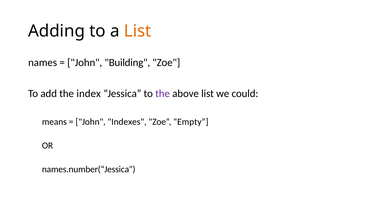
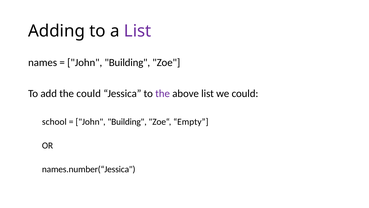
List at (138, 31) colour: orange -> purple
the index: index -> could
means: means -> school
Indexes at (127, 122): Indexes -> Building
